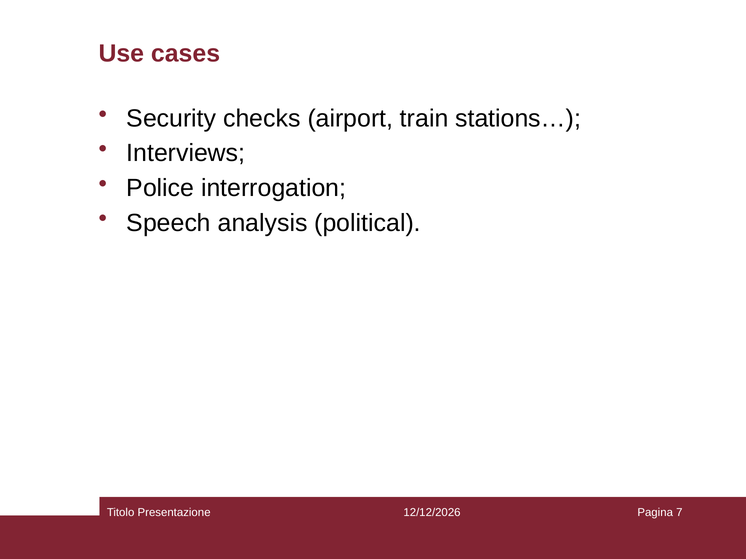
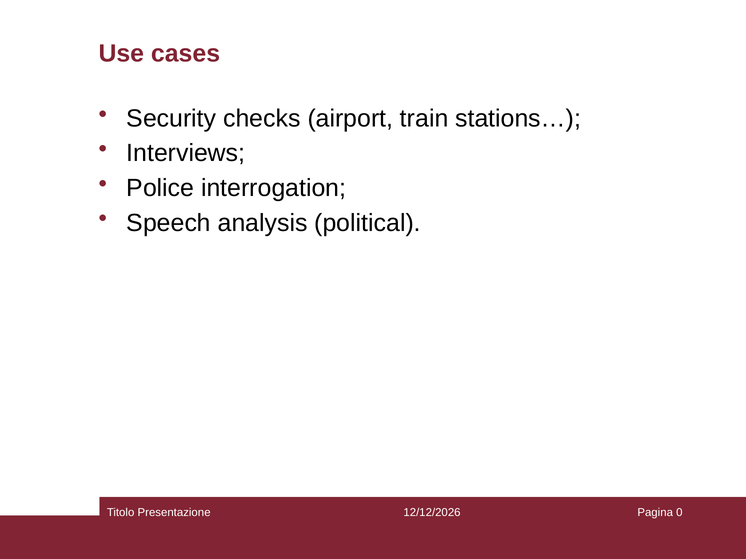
7: 7 -> 0
